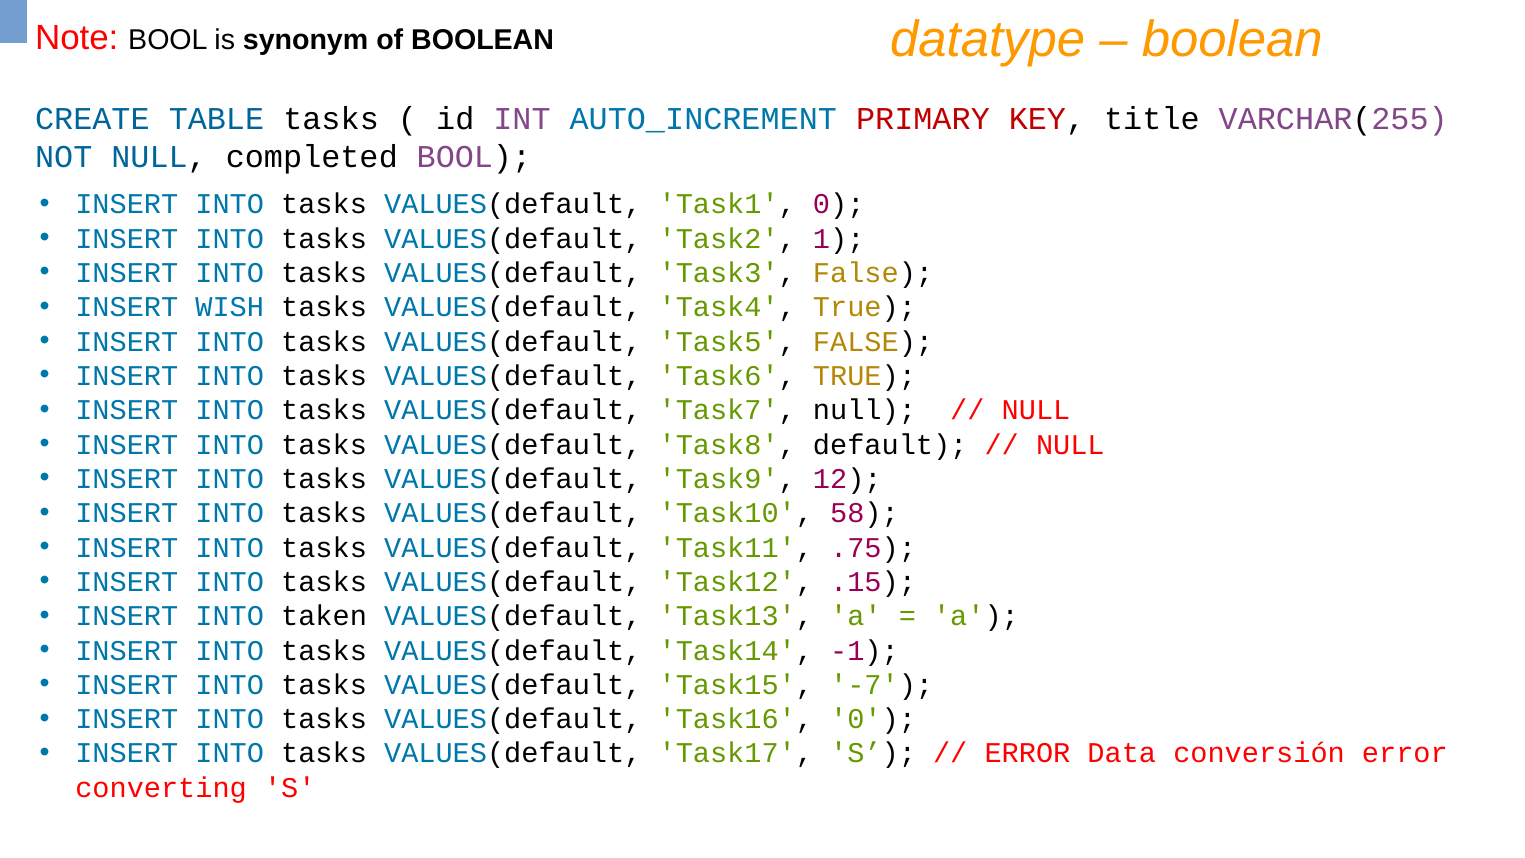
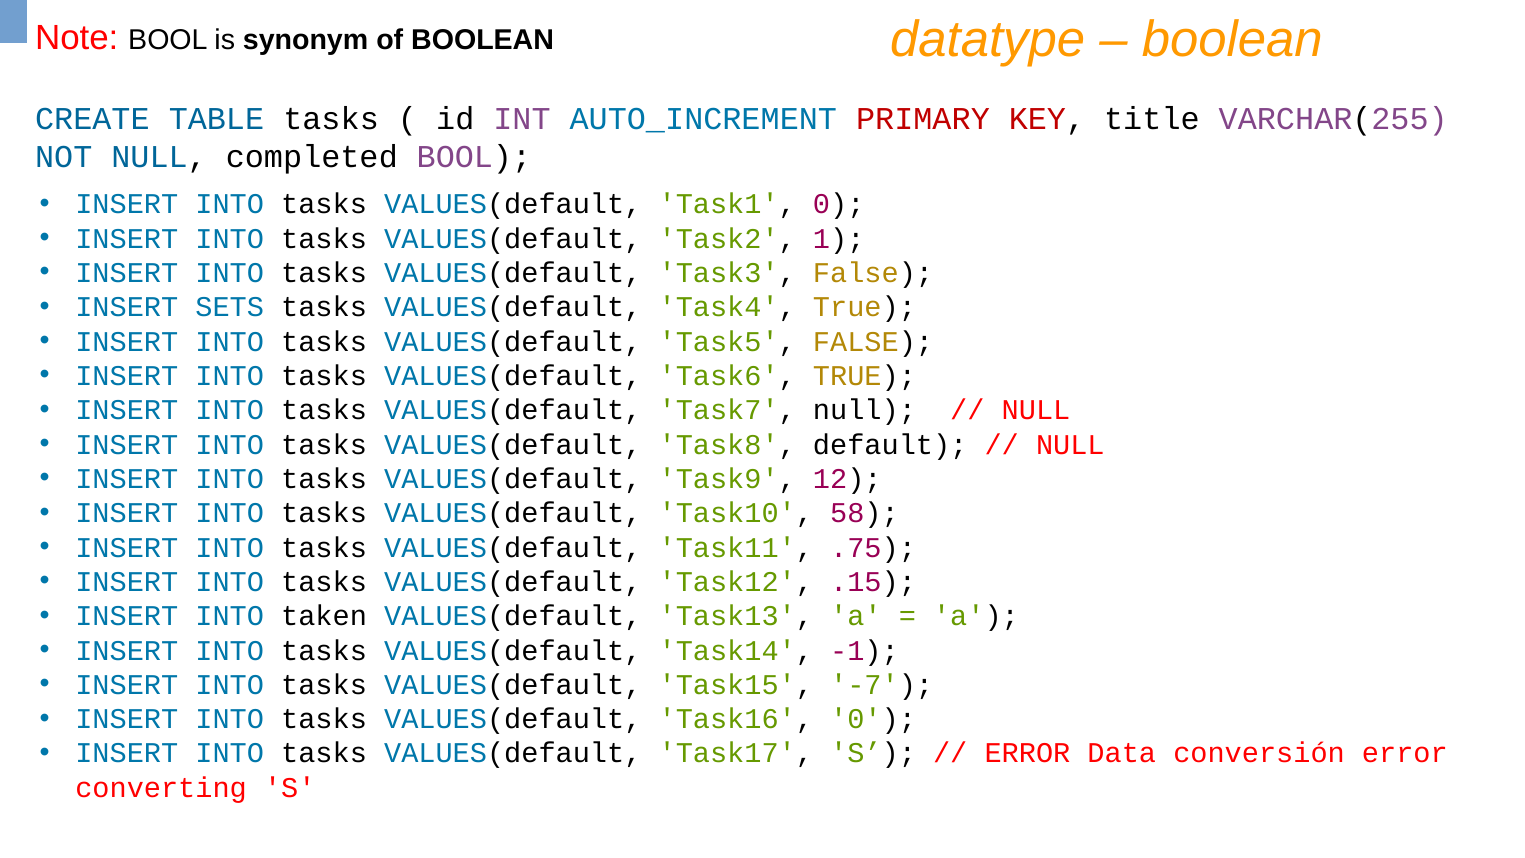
WISH: WISH -> SETS
